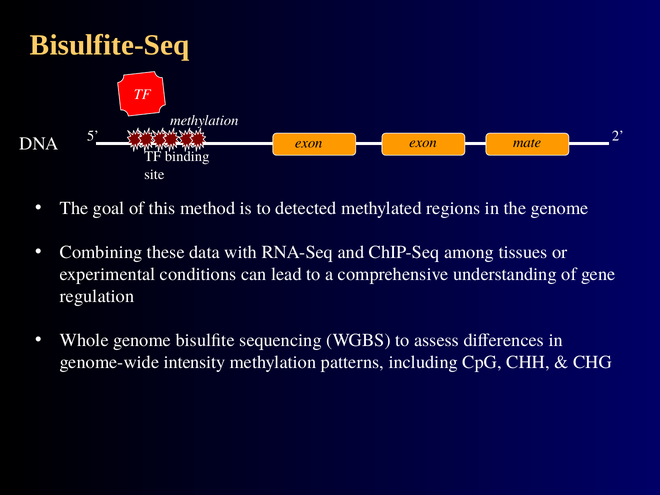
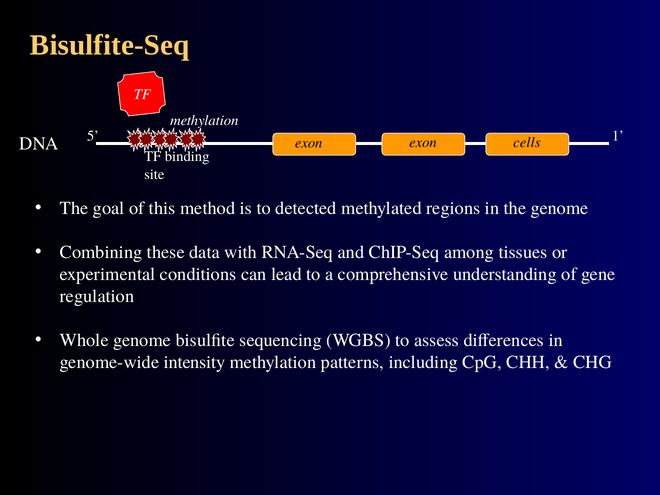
2: 2 -> 1
mate: mate -> cells
